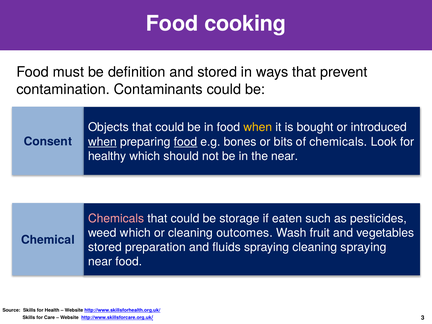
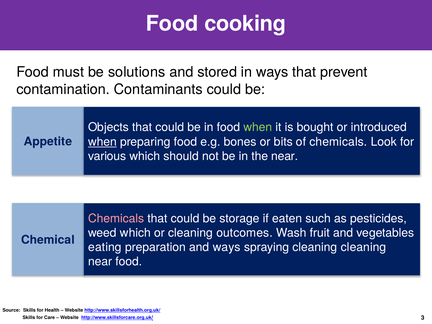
definition: definition -> solutions
when at (258, 127) colour: yellow -> light green
food at (186, 142) underline: present -> none
Consent: Consent -> Appetite
healthy: healthy -> various
stored at (105, 247): stored -> eating
and fluids: fluids -> ways
cleaning spraying: spraying -> cleaning
